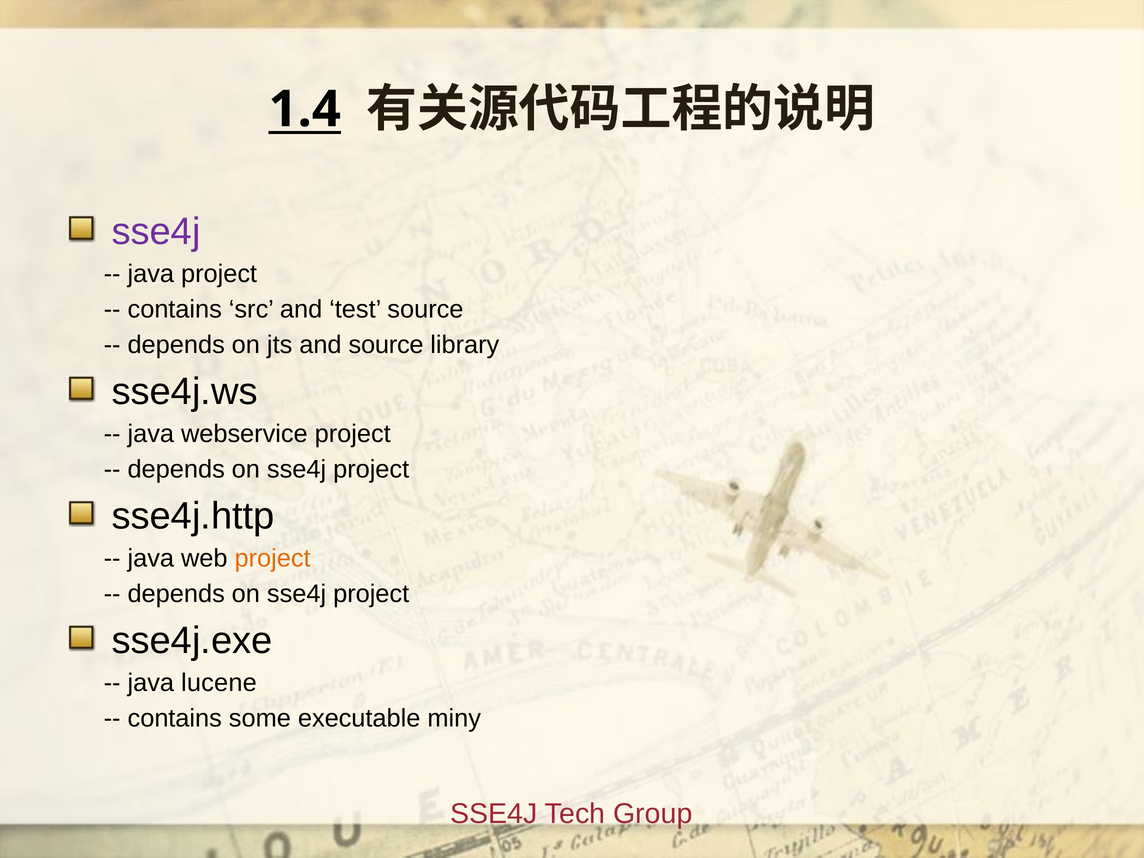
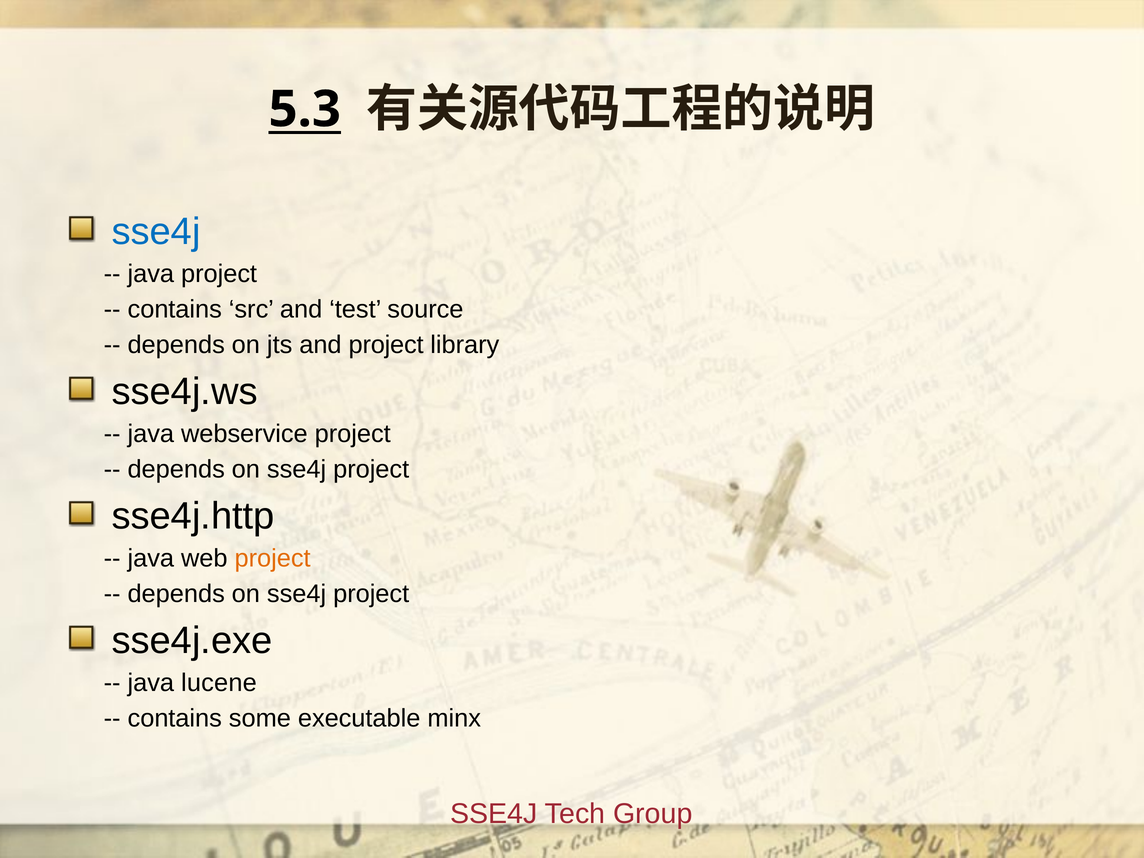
1.4: 1.4 -> 5.3
sse4j at (156, 231) colour: purple -> blue
and source: source -> project
miny: miny -> minx
